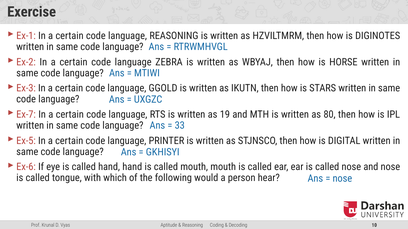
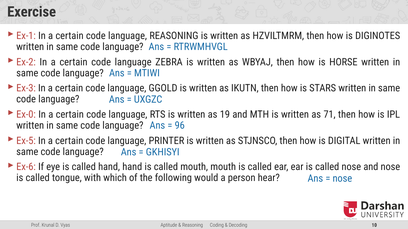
Ex-7: Ex-7 -> Ex-0
80: 80 -> 71
33: 33 -> 96
